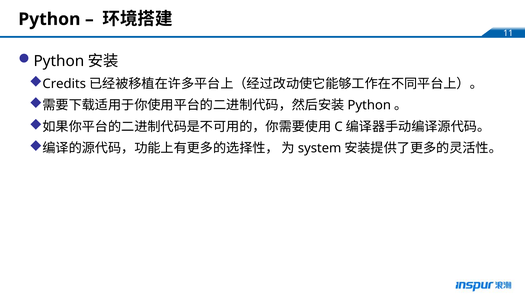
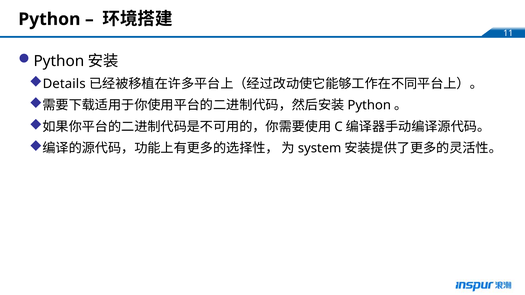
Credits: Credits -> Details
